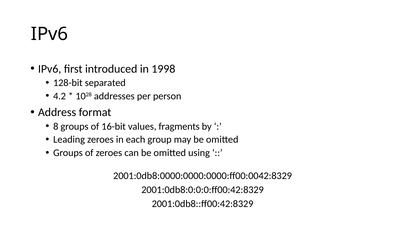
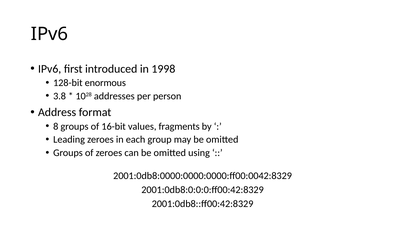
separated: separated -> enormous
4.2: 4.2 -> 3.8
